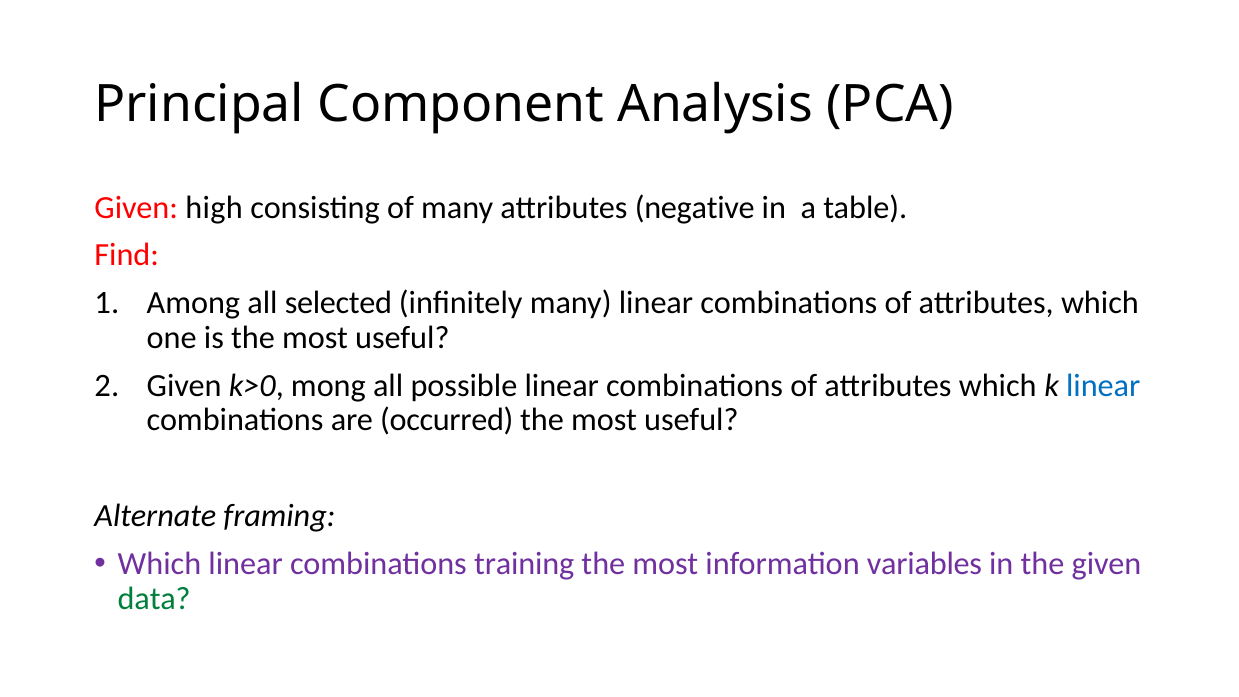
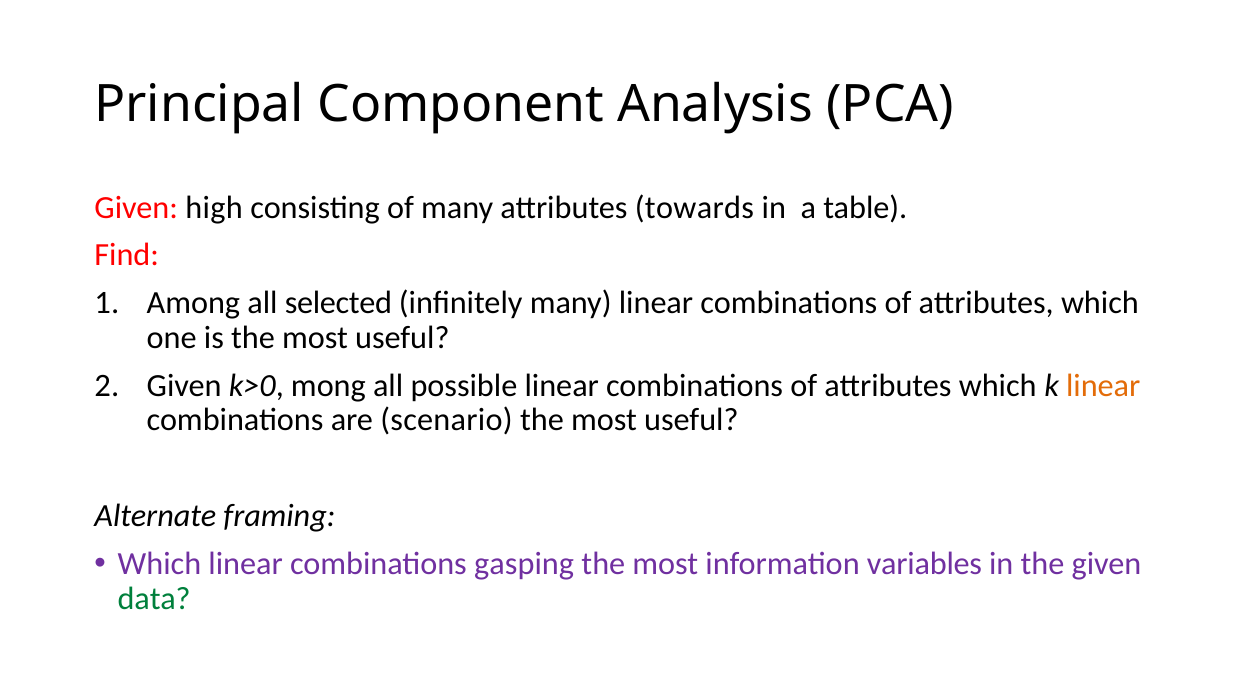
negative: negative -> towards
linear at (1103, 385) colour: blue -> orange
occurred: occurred -> scenario
training: training -> gasping
